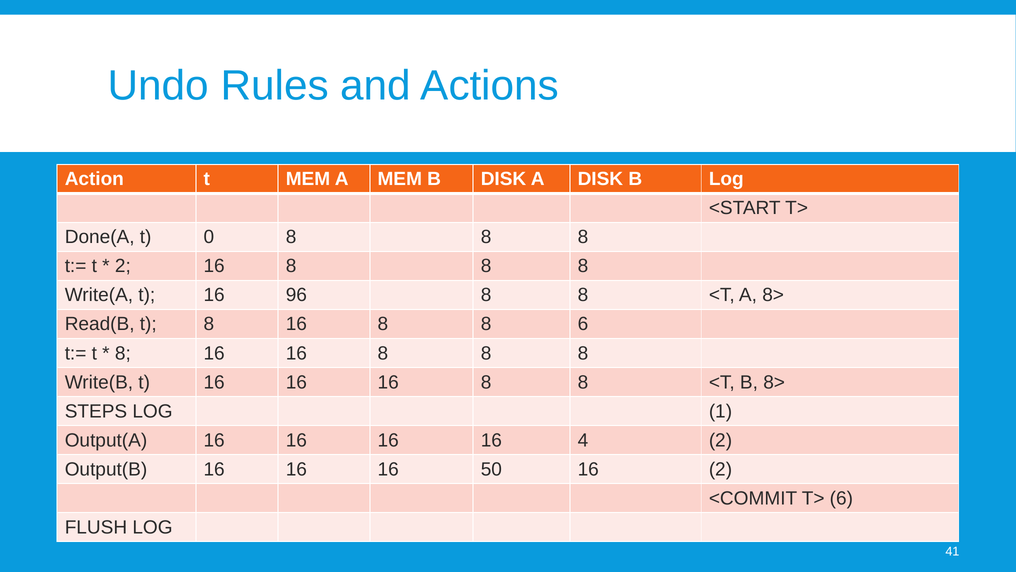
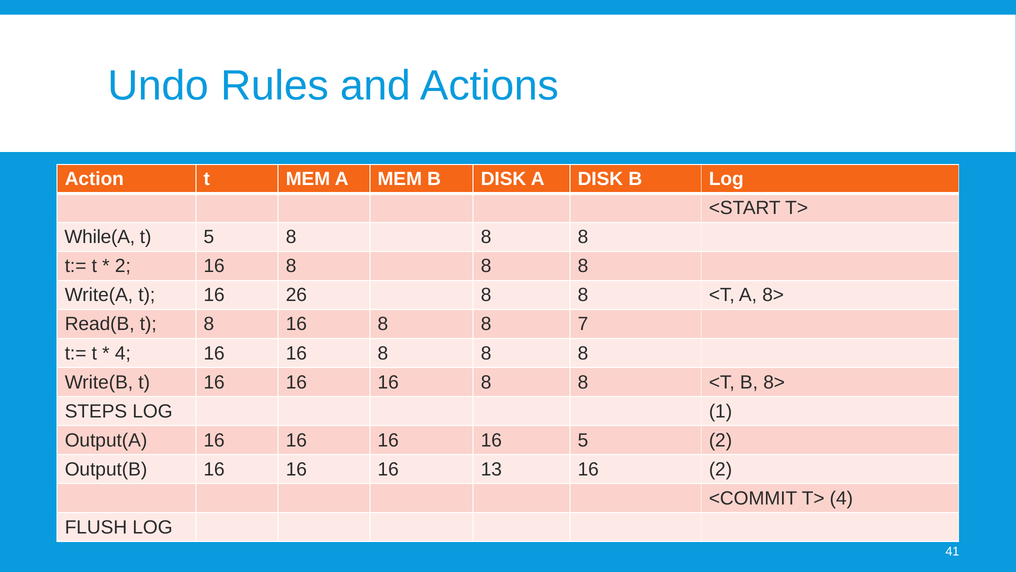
Done(A: Done(A -> While(A
t 0: 0 -> 5
96: 96 -> 26
8 6: 6 -> 7
8 at (123, 353): 8 -> 4
16 4: 4 -> 5
50: 50 -> 13
T> 6: 6 -> 4
